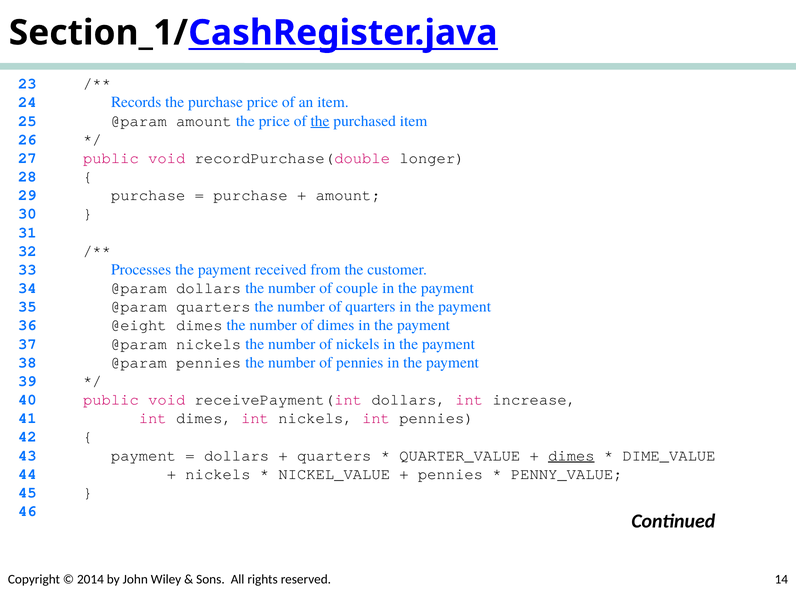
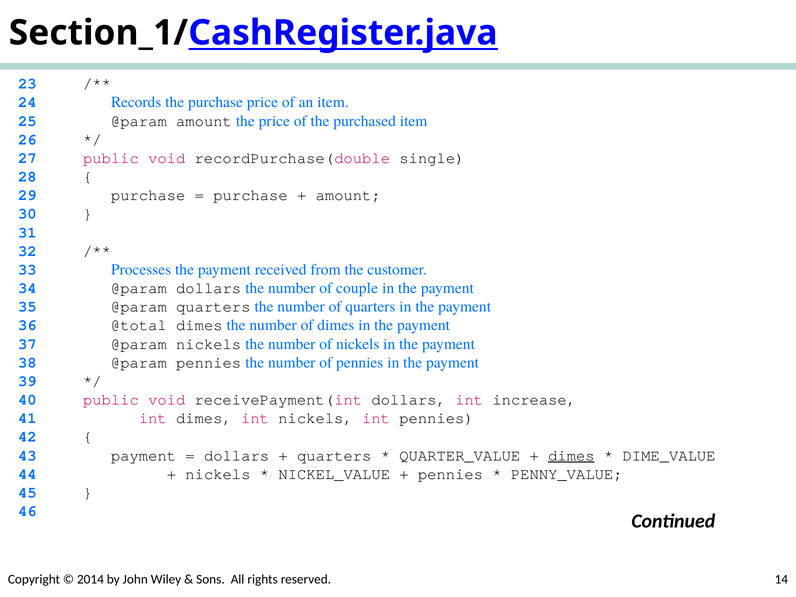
the at (320, 121) underline: present -> none
longer: longer -> single
@eight: @eight -> @total
